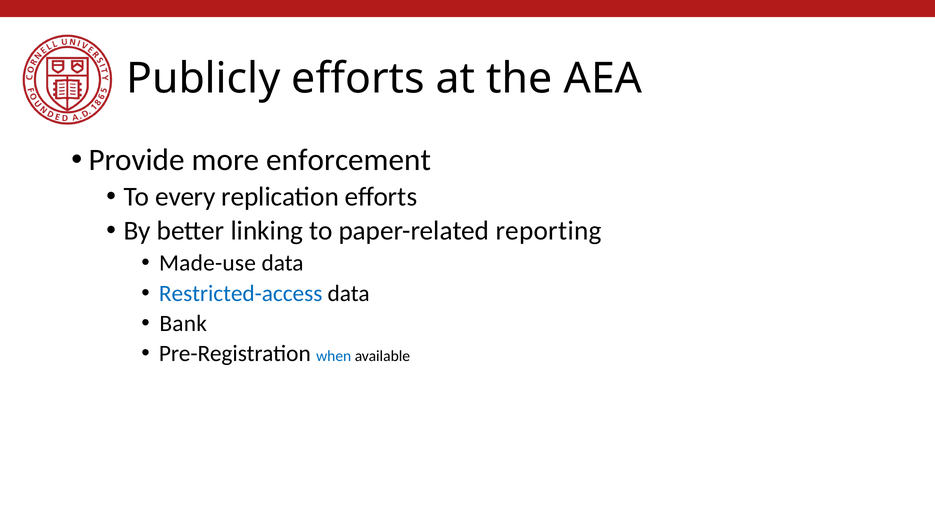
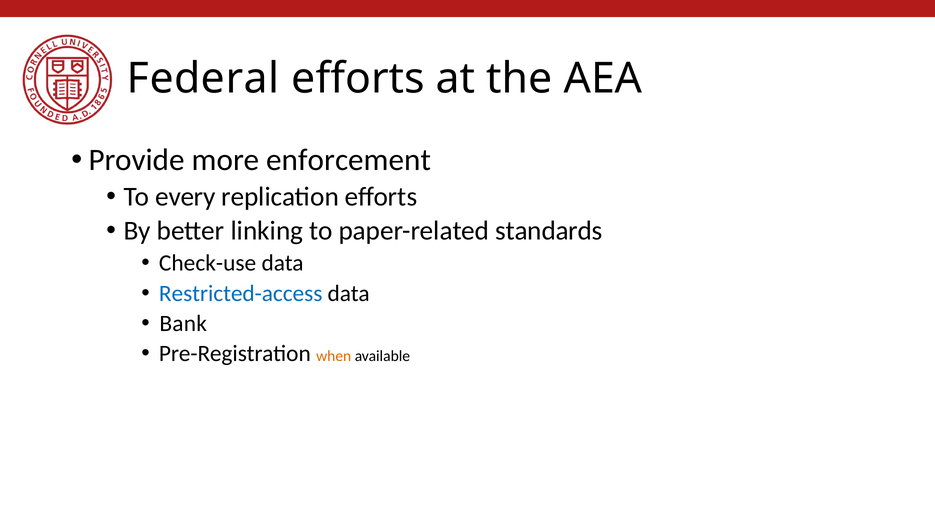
Publicly: Publicly -> Federal
reporting: reporting -> standards
Made-use: Made-use -> Check-use
when colour: blue -> orange
